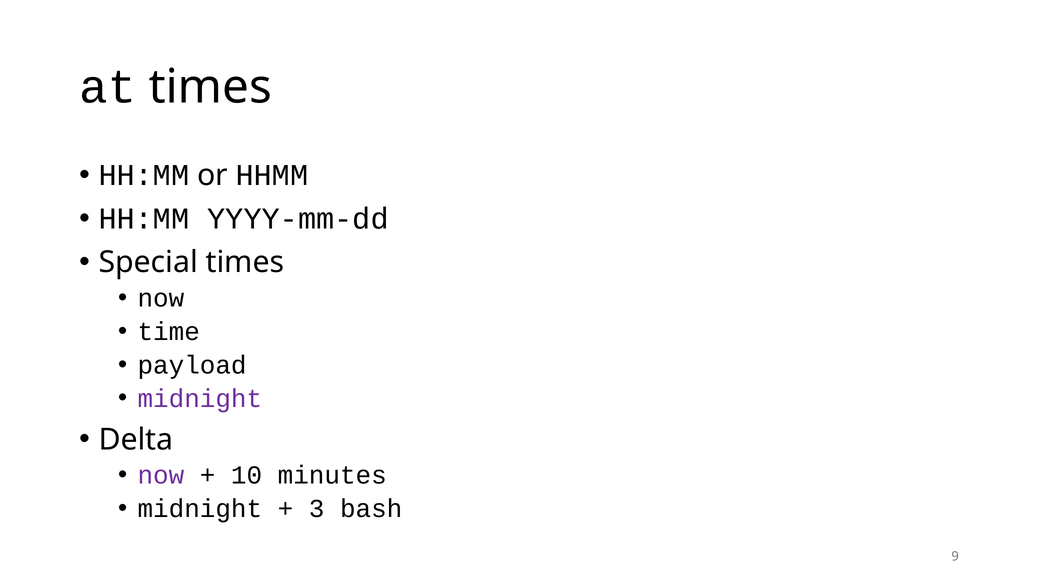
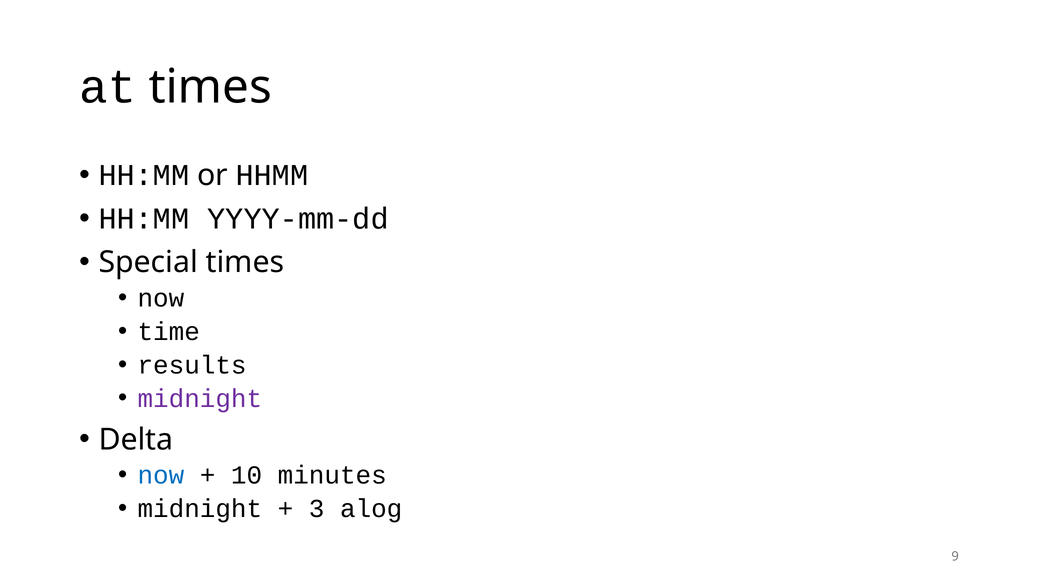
payload: payload -> results
now at (161, 475) colour: purple -> blue
bash: bash -> alog
